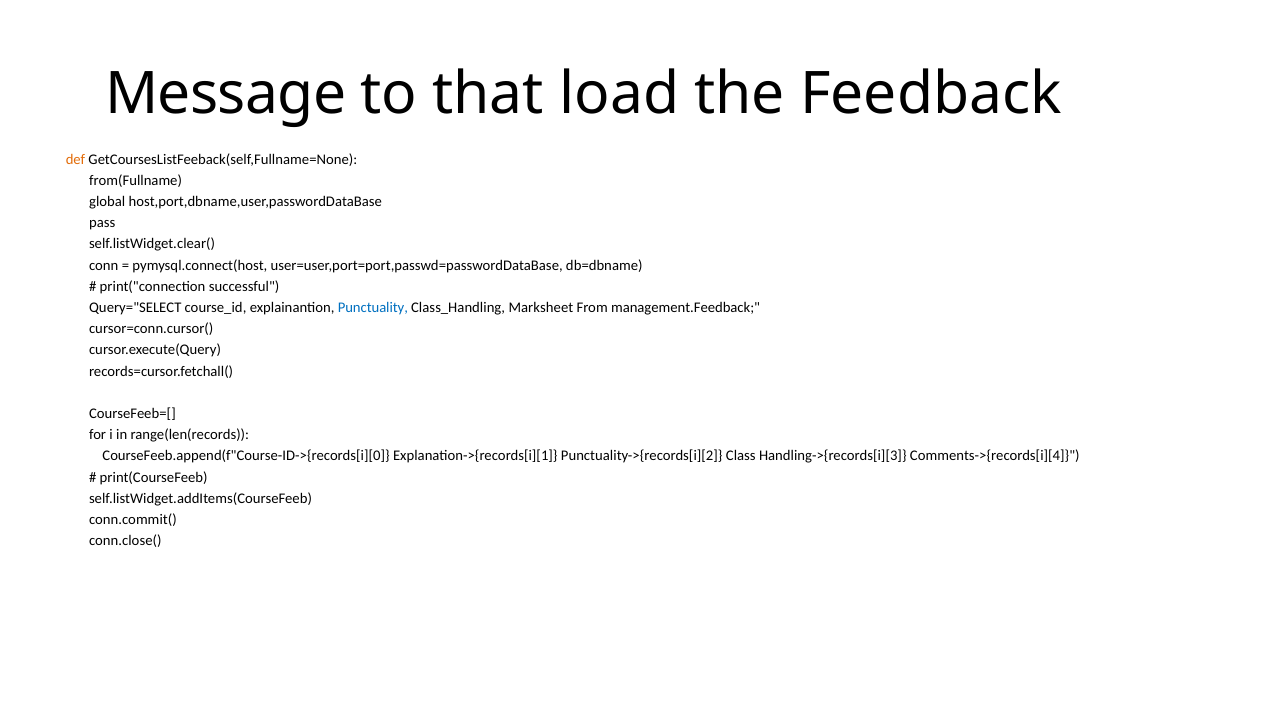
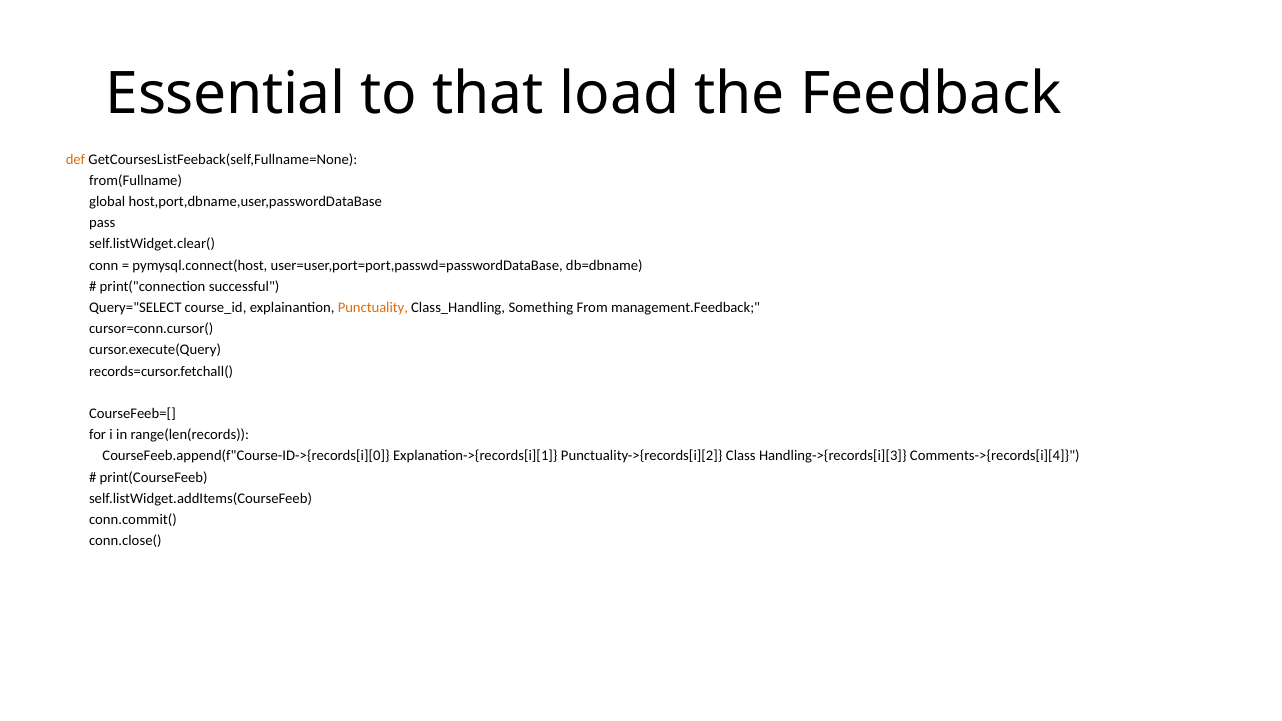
Message: Message -> Essential
Punctuality colour: blue -> orange
Marksheet: Marksheet -> Something
